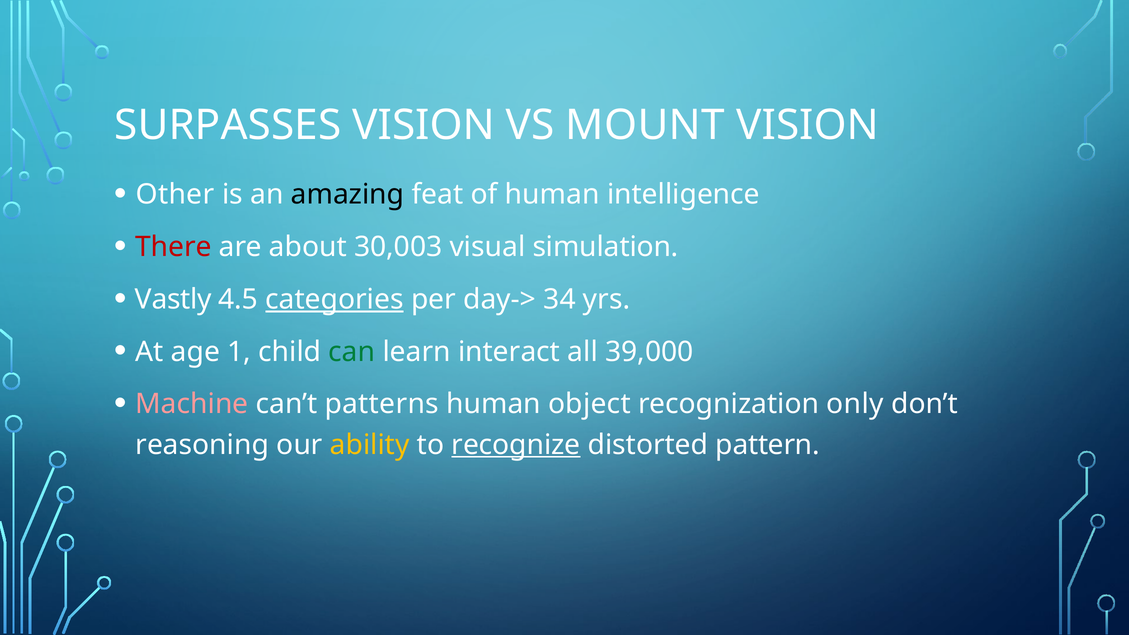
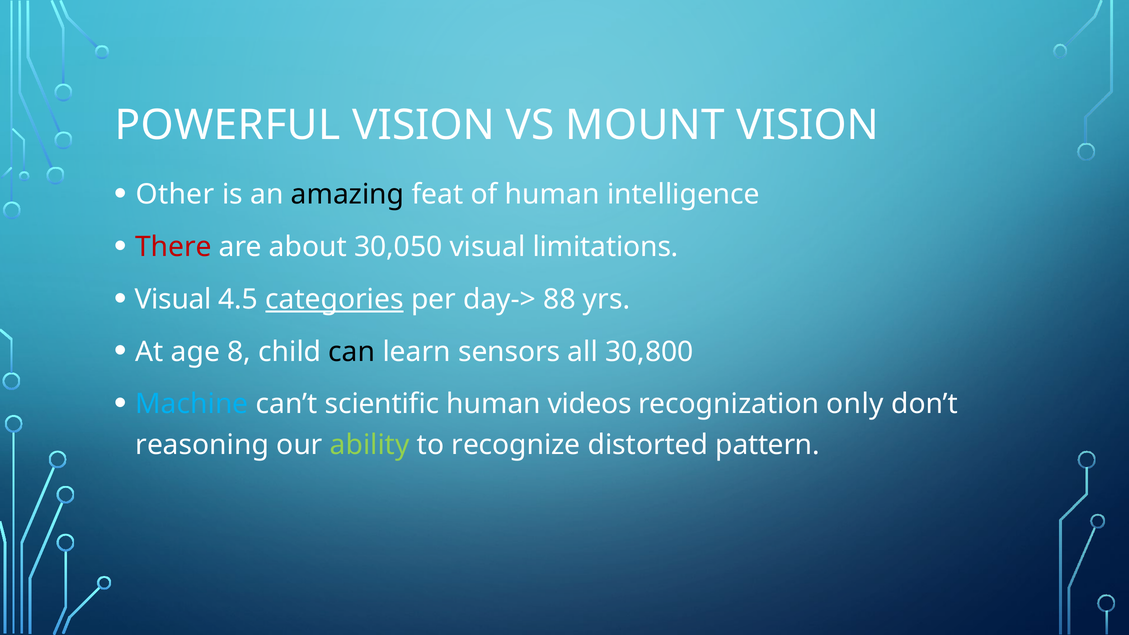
SURPASSES: SURPASSES -> POWERFUL
30,003: 30,003 -> 30,050
simulation: simulation -> limitations
Vastly at (173, 299): Vastly -> Visual
34: 34 -> 88
1: 1 -> 8
can colour: green -> black
interact: interact -> sensors
39,000: 39,000 -> 30,800
Machine colour: pink -> light blue
patterns: patterns -> scientific
object: object -> videos
ability colour: yellow -> light green
recognize underline: present -> none
